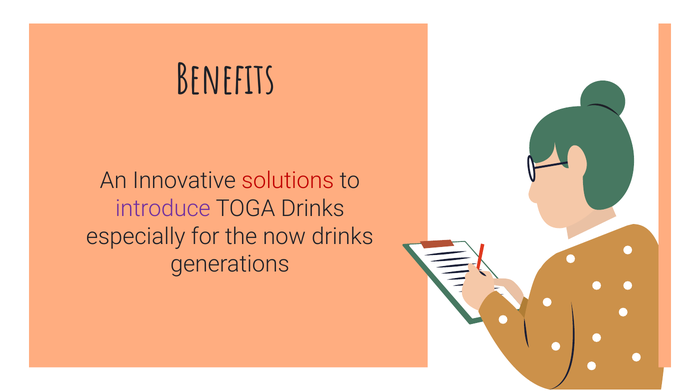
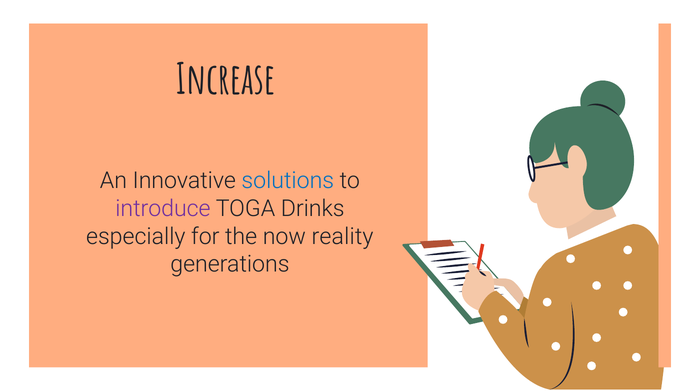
Benefits: Benefits -> Increase
solutions colour: red -> blue
now drinks: drinks -> reality
